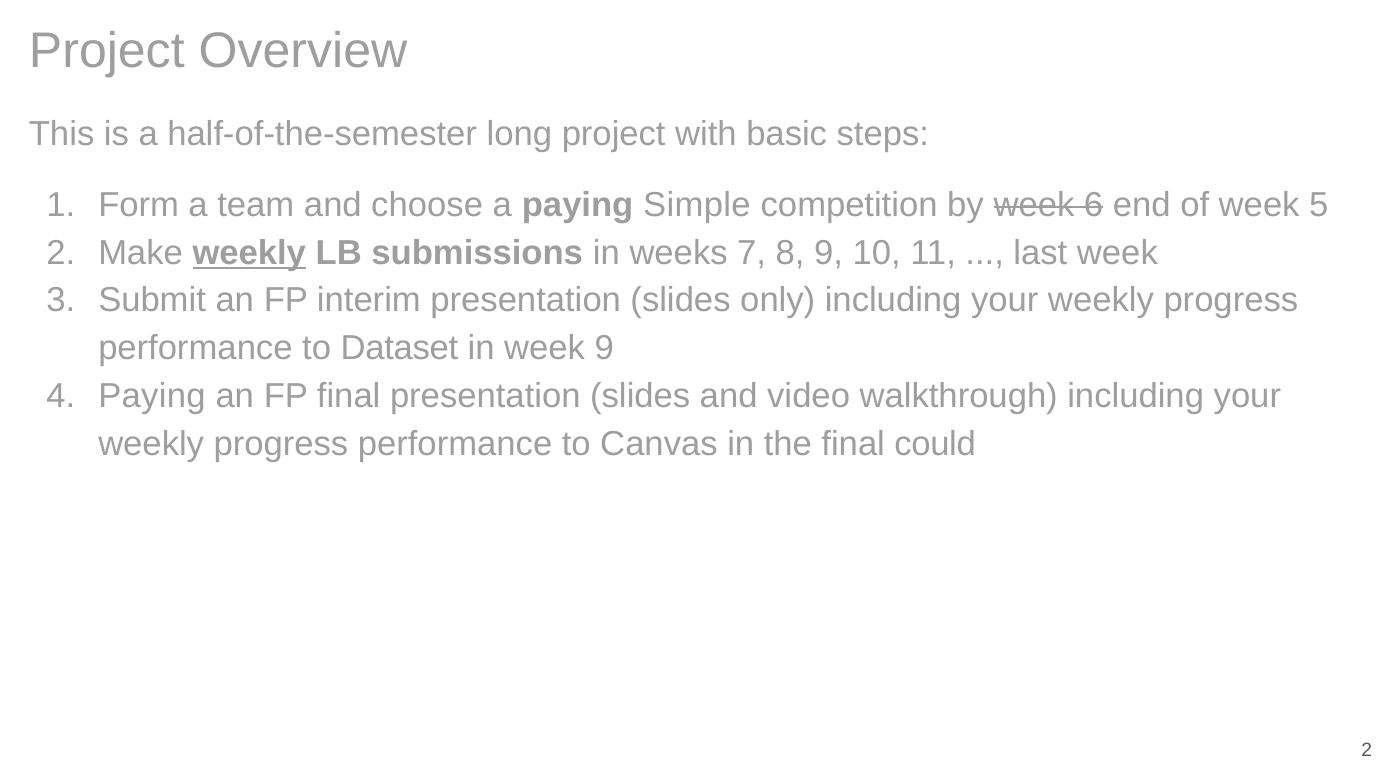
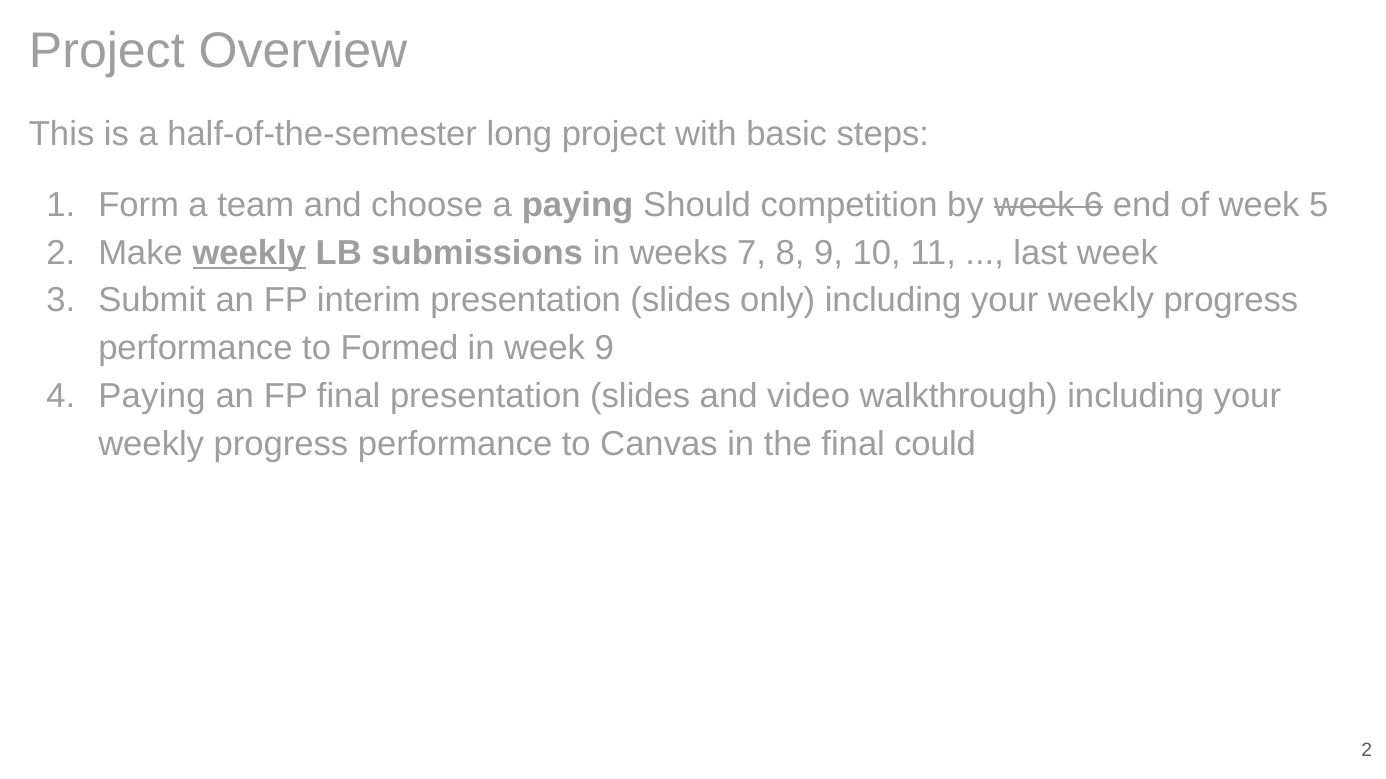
Simple: Simple -> Should
Dataset: Dataset -> Formed
